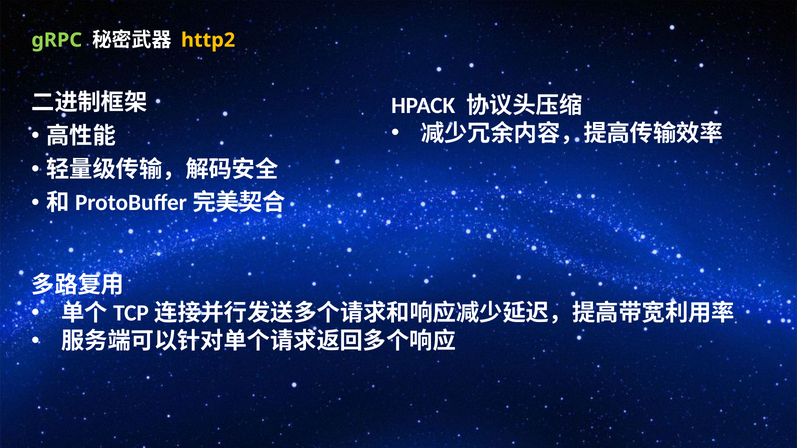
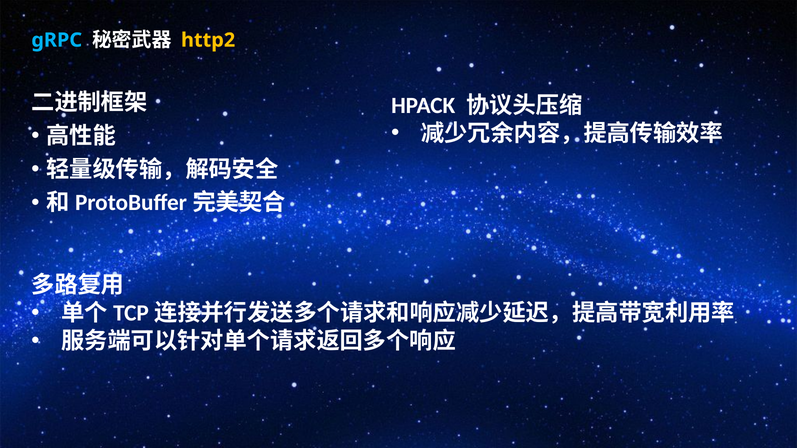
gRPC colour: light green -> light blue
